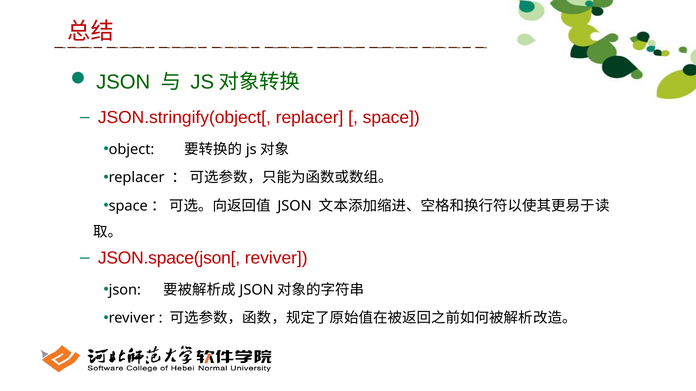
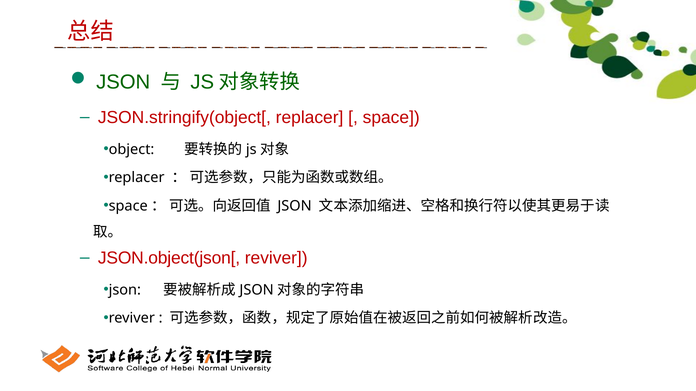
JSON.space(json[: JSON.space(json[ -> JSON.object(json[
